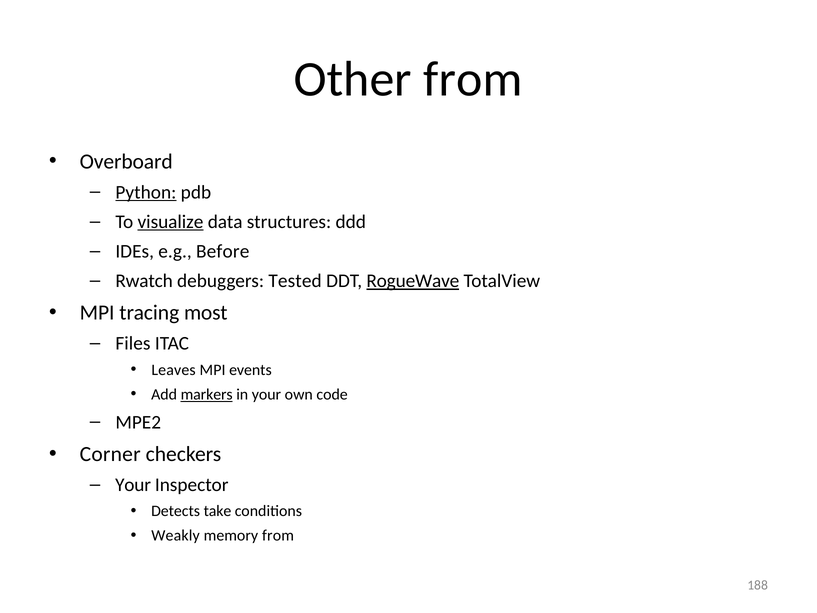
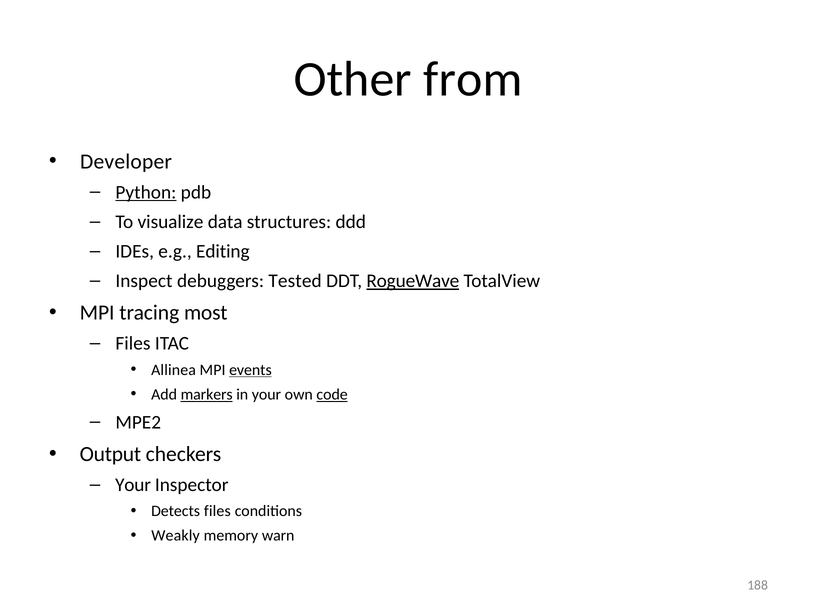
Overboard: Overboard -> Developer
visualize underline: present -> none
Before: Before -> Editing
Rwatch: Rwatch -> Inspect
Leaves: Leaves -> Allinea
events underline: none -> present
code underline: none -> present
Corner: Corner -> Output
Detects take: take -> files
memory from: from -> warn
